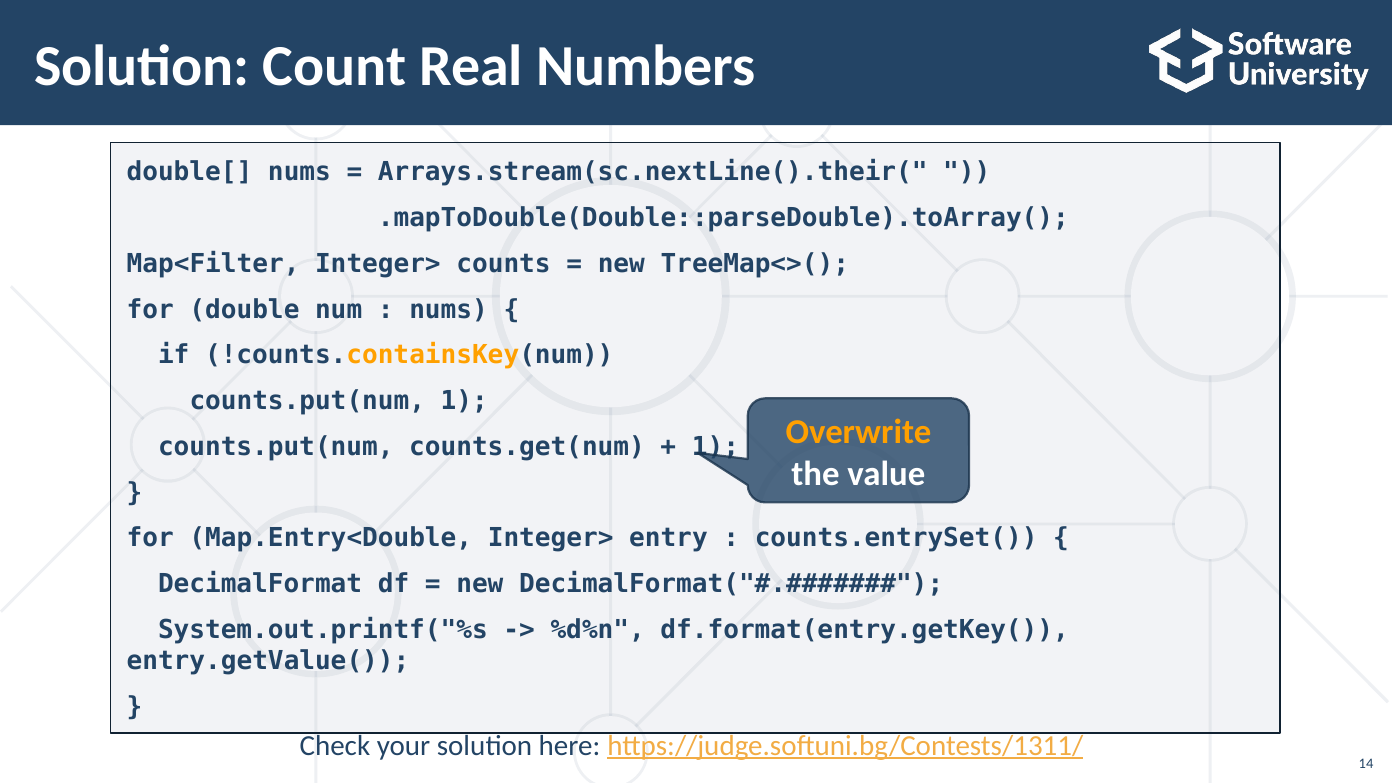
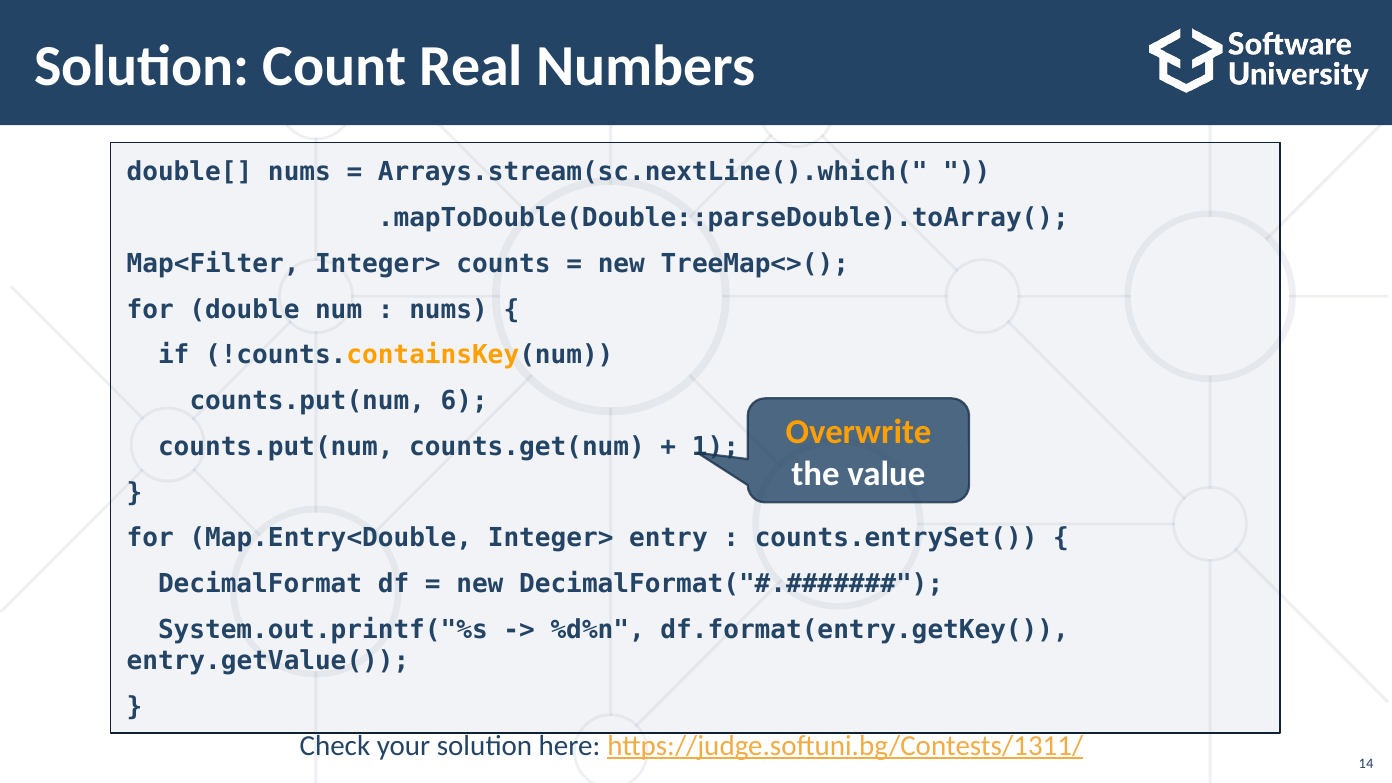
Arrays.stream(sc.nextLine().their(: Arrays.stream(sc.nextLine().their( -> Arrays.stream(sc.nextLine().which(
counts.put(num 1: 1 -> 6
